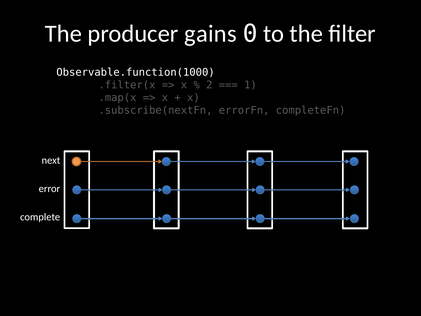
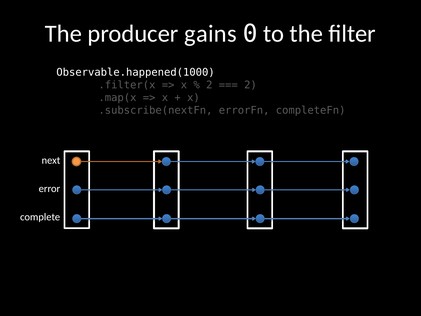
Observable.function(1000: Observable.function(1000 -> Observable.happened(1000
1 at (250, 85): 1 -> 2
